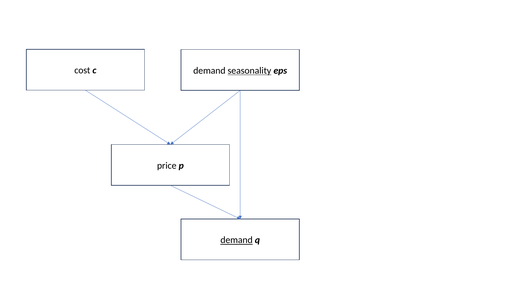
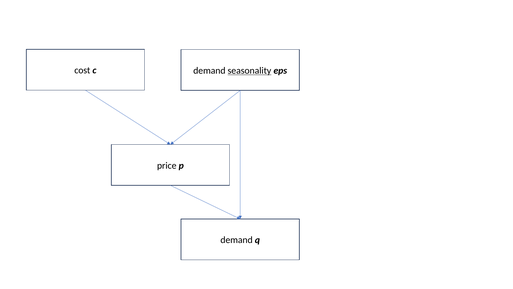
demand at (237, 240) underline: present -> none
